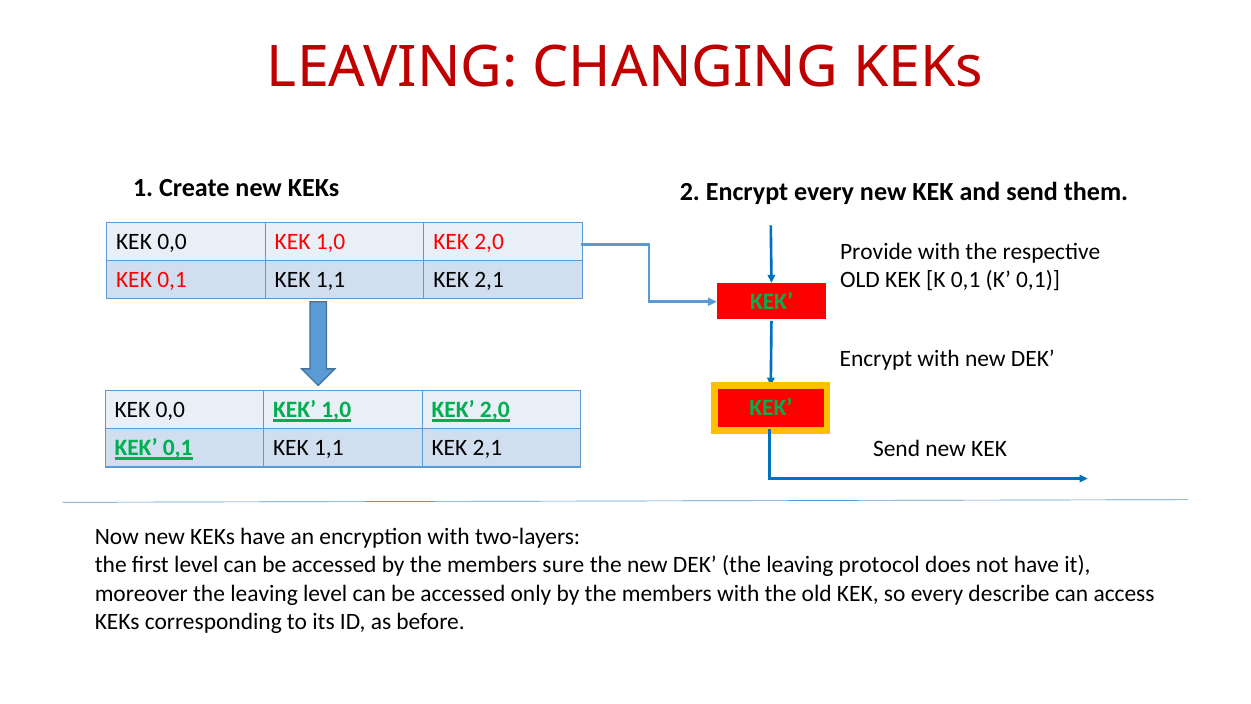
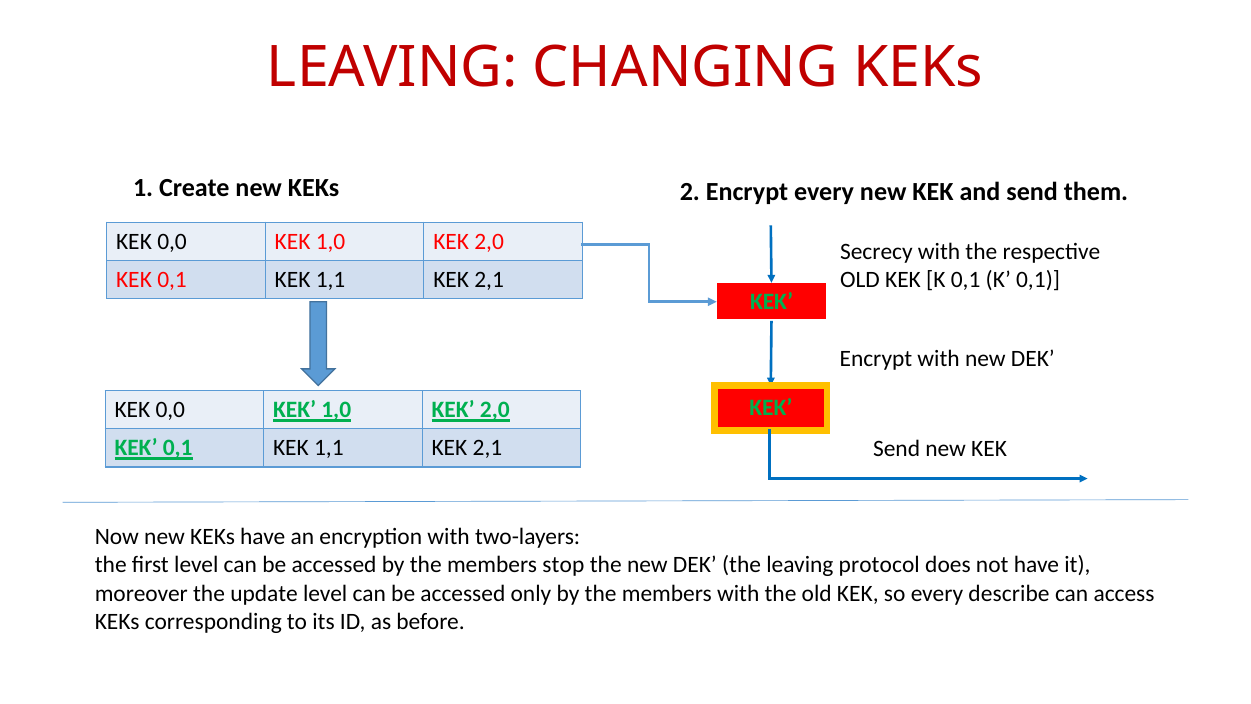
Provide: Provide -> Secrecy
sure: sure -> stop
moreover the leaving: leaving -> update
